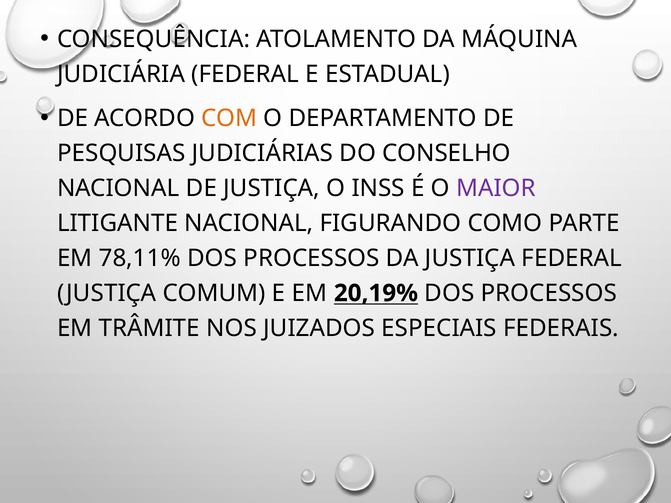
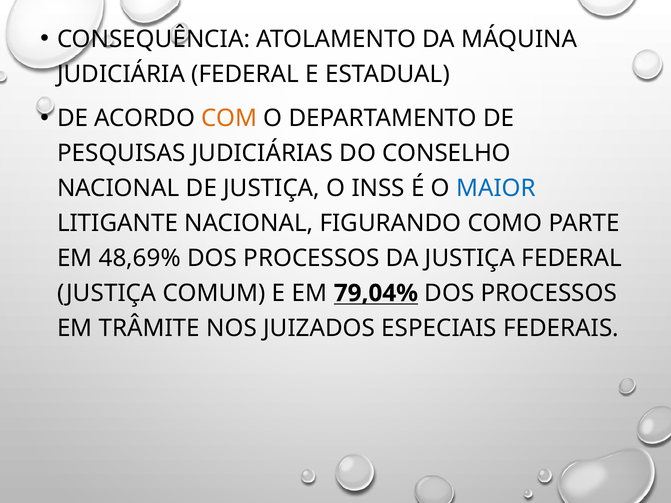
MAIOR colour: purple -> blue
78,11%: 78,11% -> 48,69%
20,19%: 20,19% -> 79,04%
